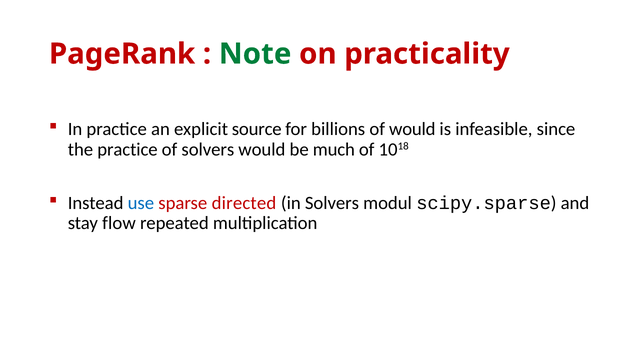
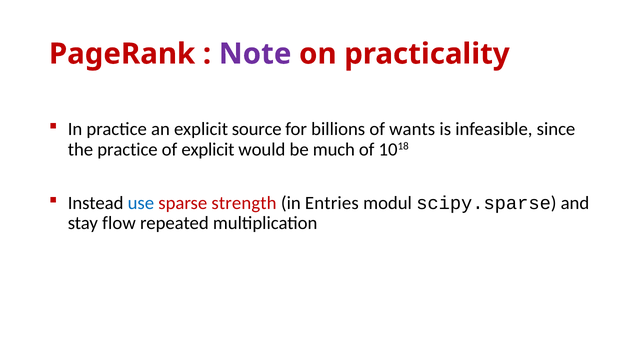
Note colour: green -> purple
of would: would -> wants
of solvers: solvers -> explicit
directed: directed -> strength
in Solvers: Solvers -> Entries
